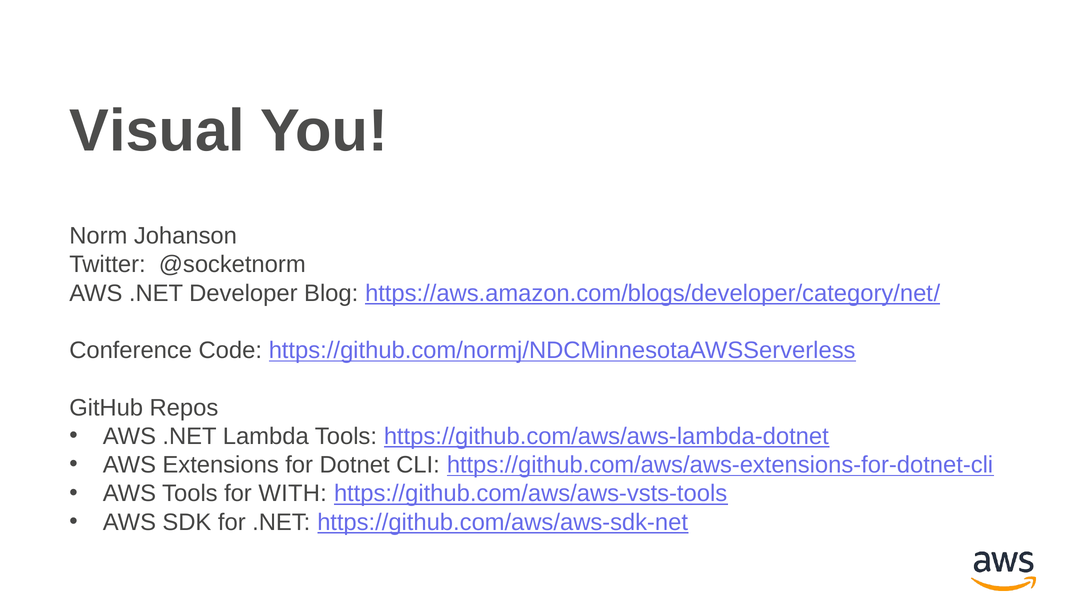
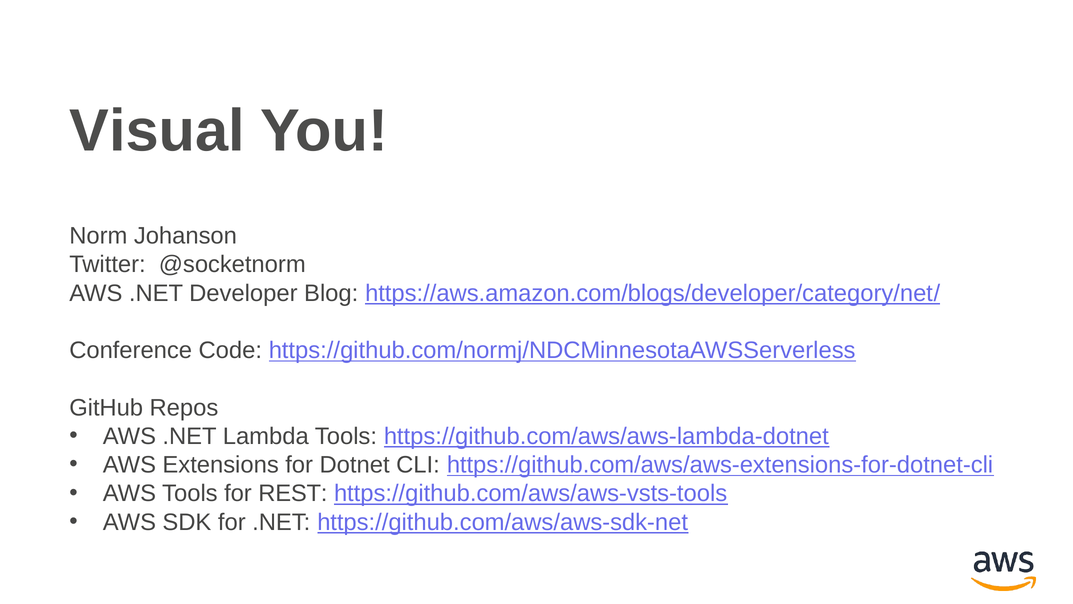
WITH: WITH -> REST
